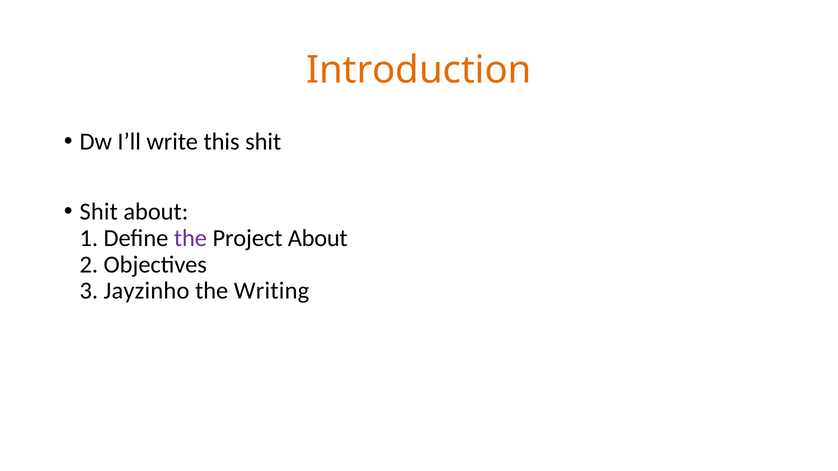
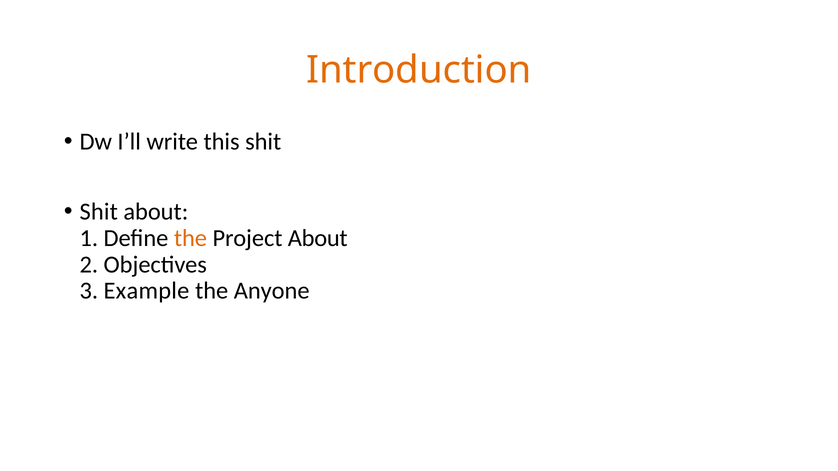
the at (190, 238) colour: purple -> orange
Jayzinho: Jayzinho -> Example
Writing: Writing -> Anyone
